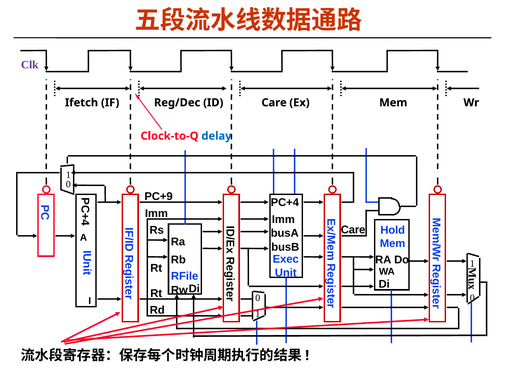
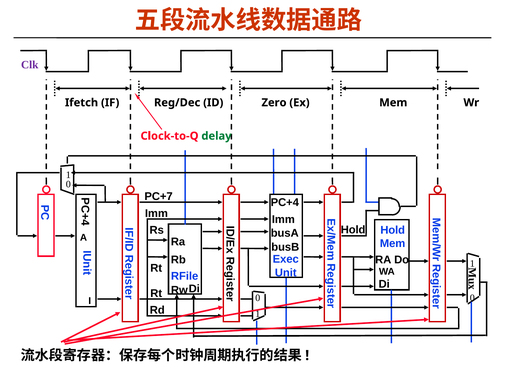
ID Care: Care -> Zero
delay colour: blue -> green
PC+9: PC+9 -> PC+7
Care at (353, 230): Care -> Hold
